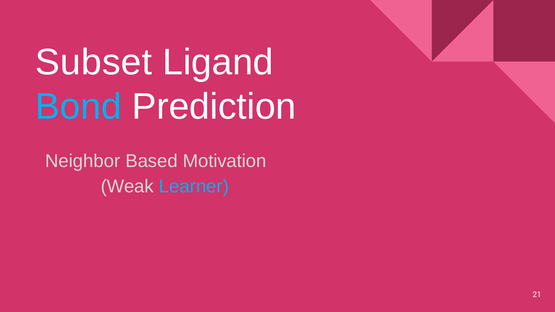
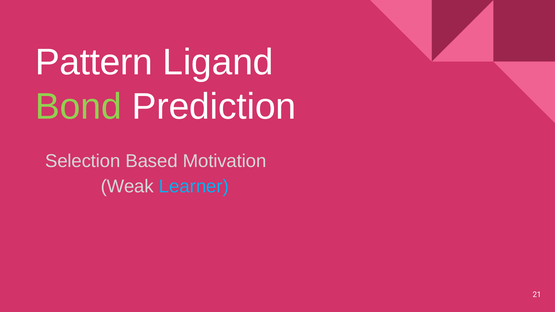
Subset: Subset -> Pattern
Bond colour: light blue -> light green
Neighbor: Neighbor -> Selection
